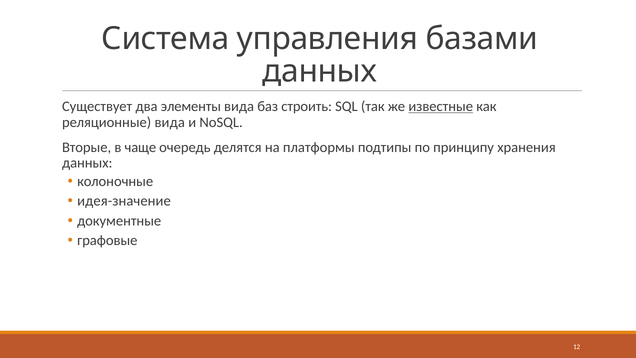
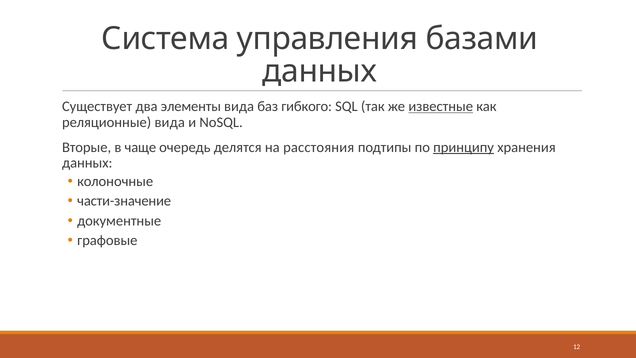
строить: строить -> гибкого
платформы: платформы -> расстояния
принципу underline: none -> present
идея-значение: идея-значение -> части-значение
